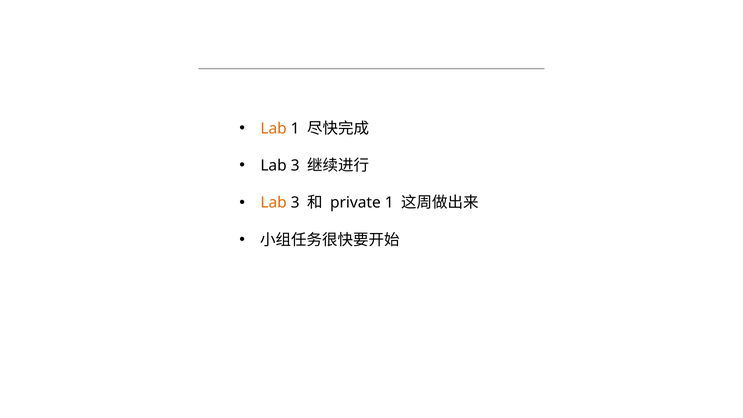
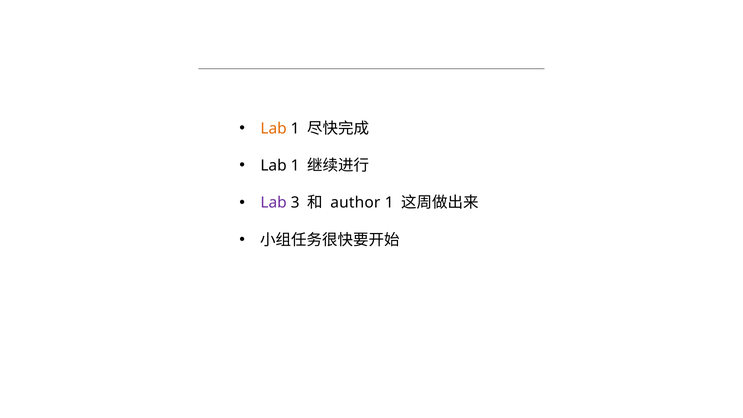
3 at (295, 166): 3 -> 1
Lab at (274, 203) colour: orange -> purple
private: private -> author
